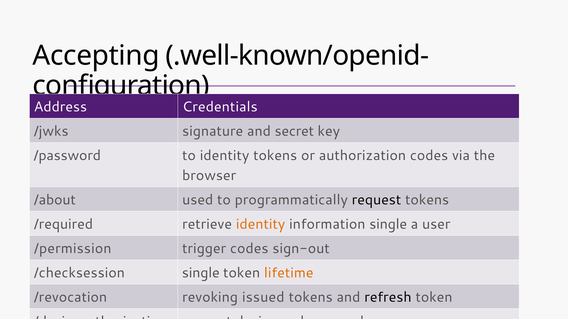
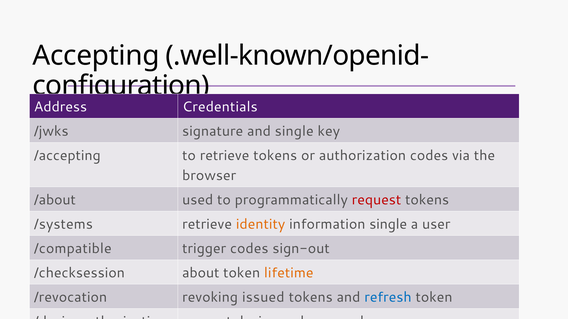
and secret: secret -> single
/password: /password -> /accepting
to identity: identity -> retrieve
request at (376, 200) colour: black -> red
/required: /required -> /systems
/permission: /permission -> /compatible
/checksession single: single -> about
refresh colour: black -> blue
